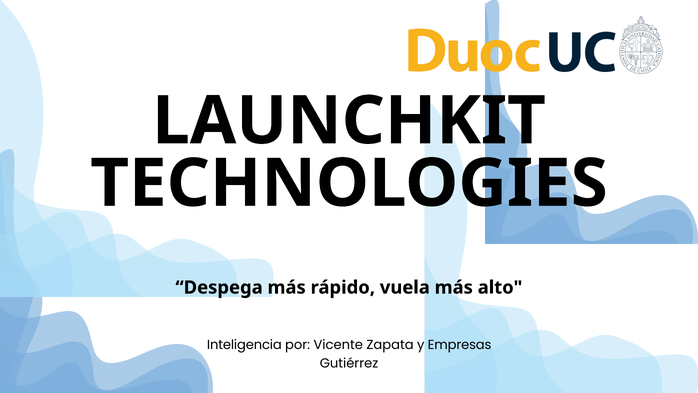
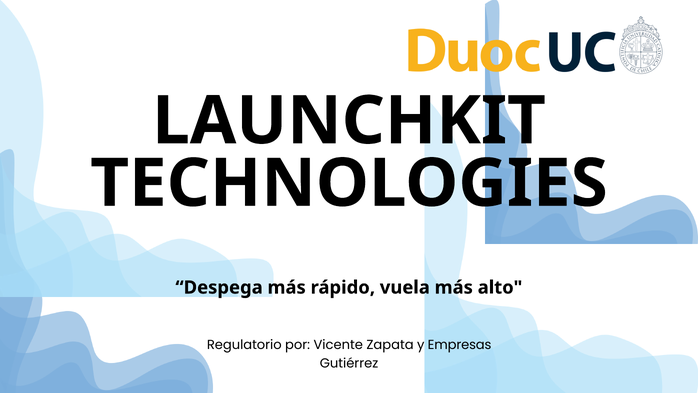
Inteligencia: Inteligencia -> Regulatorio
